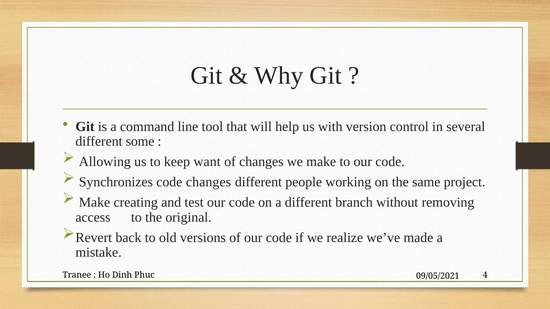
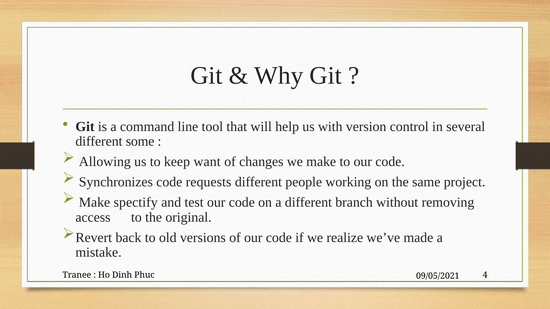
code changes: changes -> requests
creating: creating -> spectify
